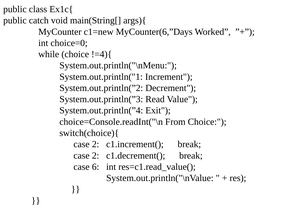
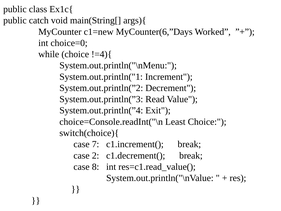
From: From -> Least
2 at (96, 144): 2 -> 7
6: 6 -> 8
